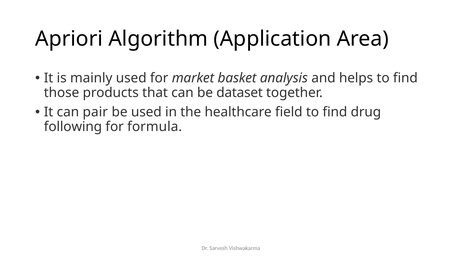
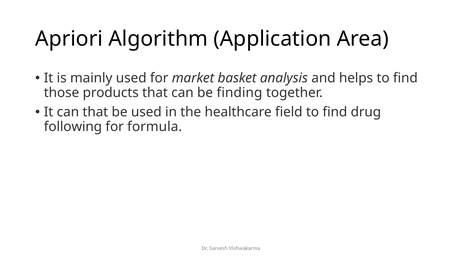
dataset: dataset -> finding
can pair: pair -> that
